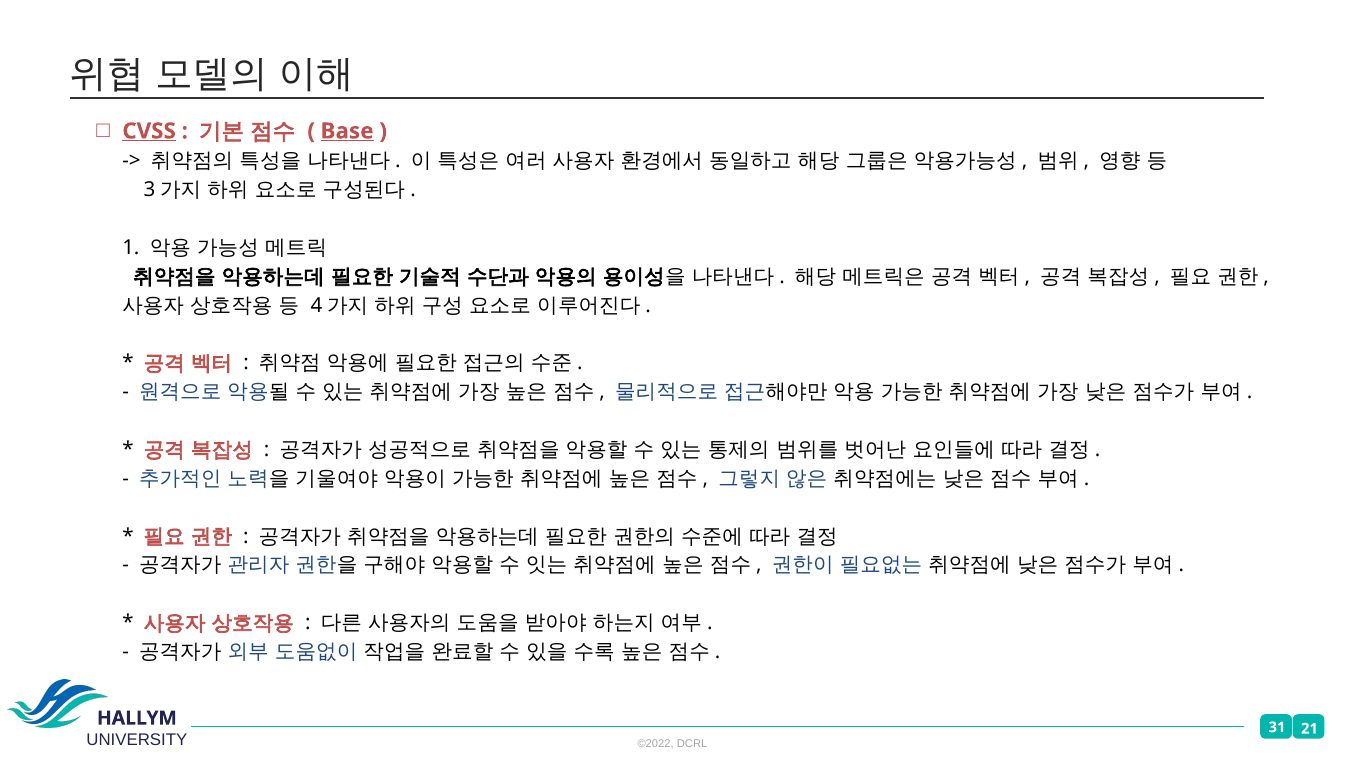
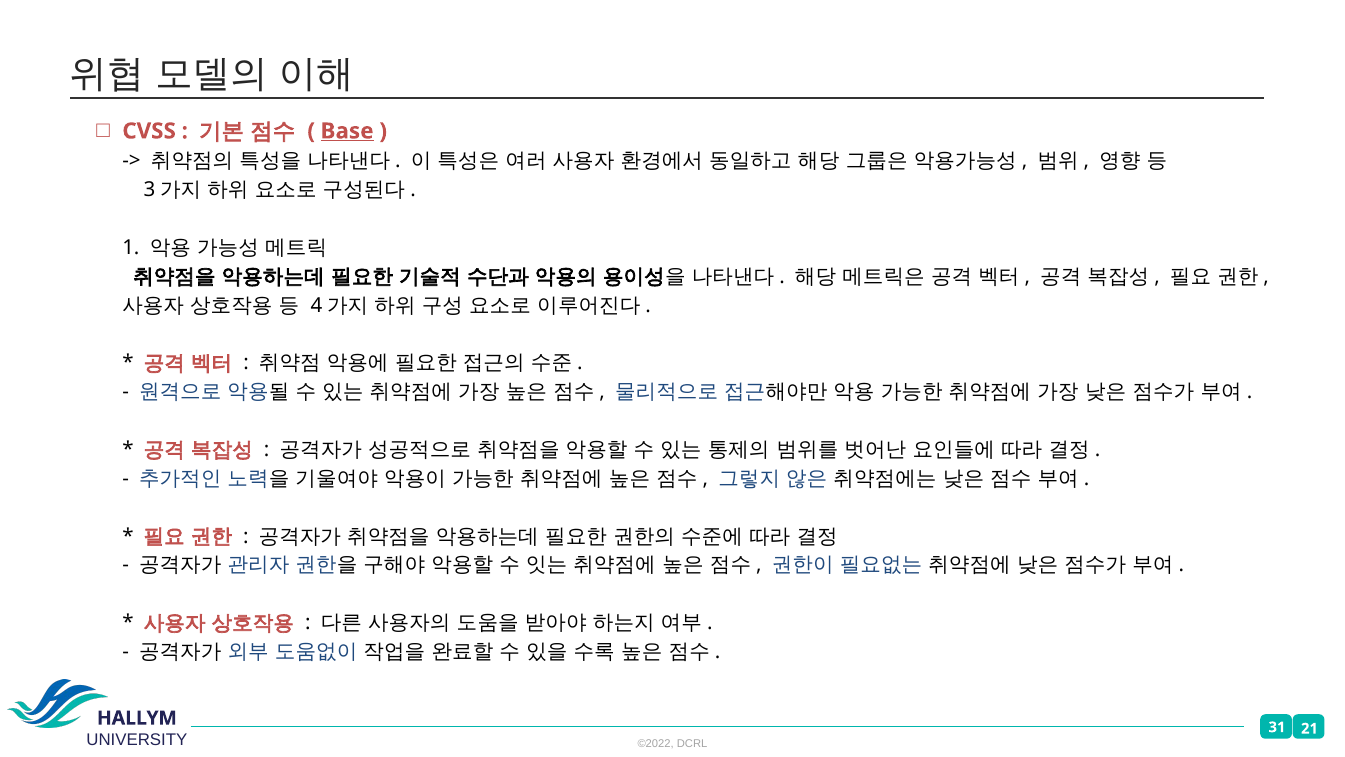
CVSS underline: present -> none
